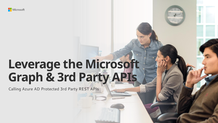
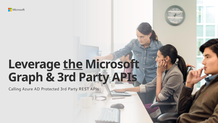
the underline: none -> present
